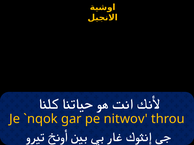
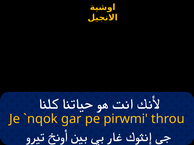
nitwov: nitwov -> pirwmi
